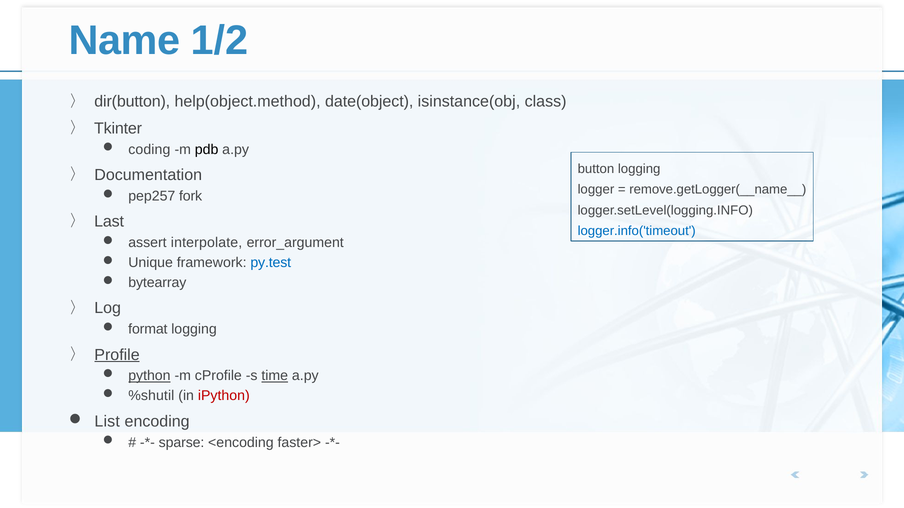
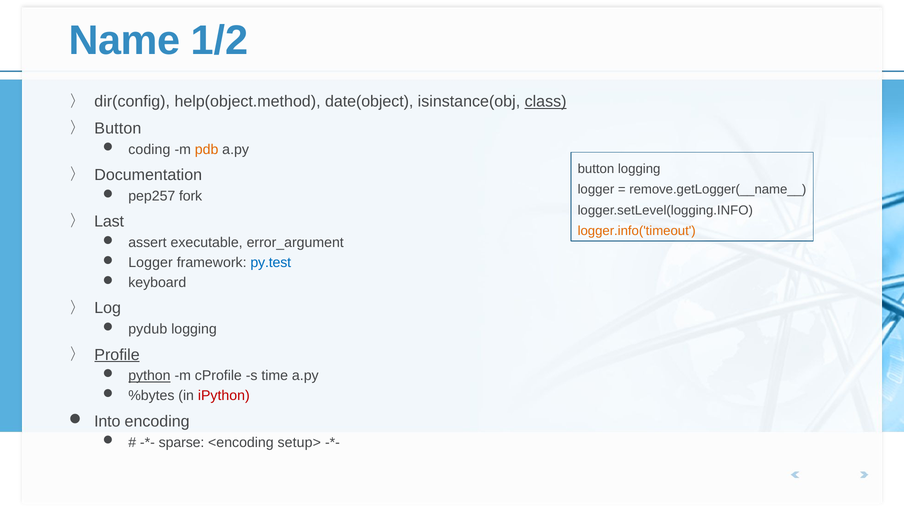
dir(button: dir(button -> dir(config
class underline: none -> present
Tkinter at (118, 128): Tkinter -> Button
pdb colour: black -> orange
logger.info('timeout colour: blue -> orange
interpolate: interpolate -> executable
Unique at (151, 263): Unique -> Logger
bytearray: bytearray -> keyboard
format: format -> pydub
time underline: present -> none
%shutil: %shutil -> %bytes
List: List -> Into
faster>: faster> -> setup>
